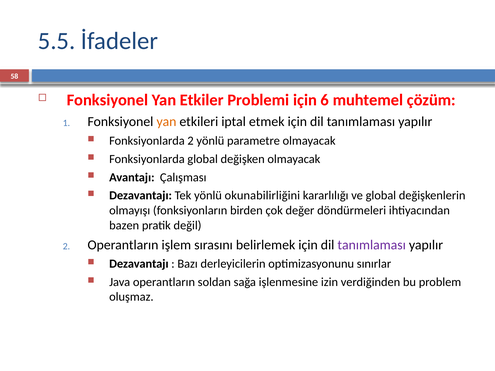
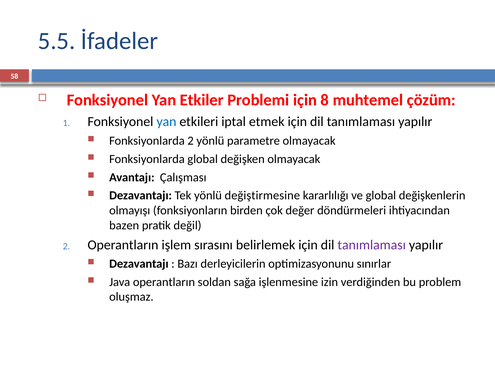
6: 6 -> 8
yan at (166, 122) colour: orange -> blue
okunabilirliğini: okunabilirliğini -> değiştirmesine
